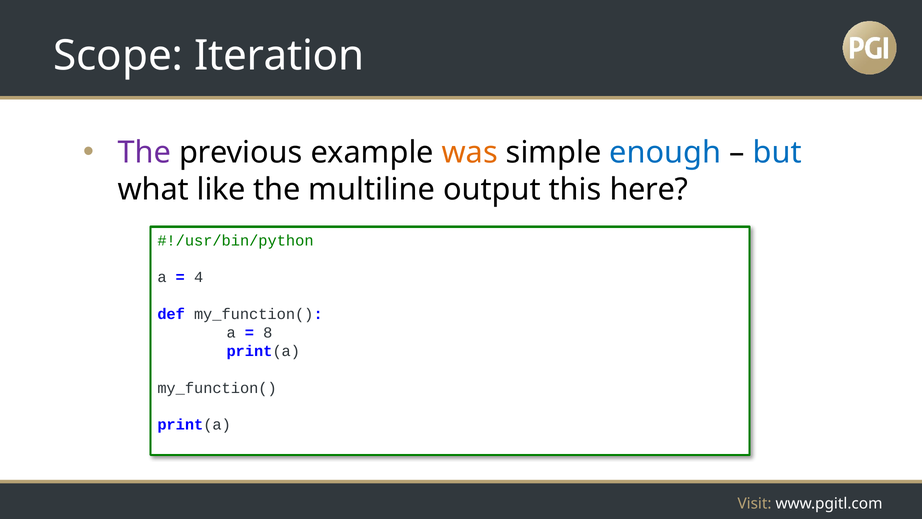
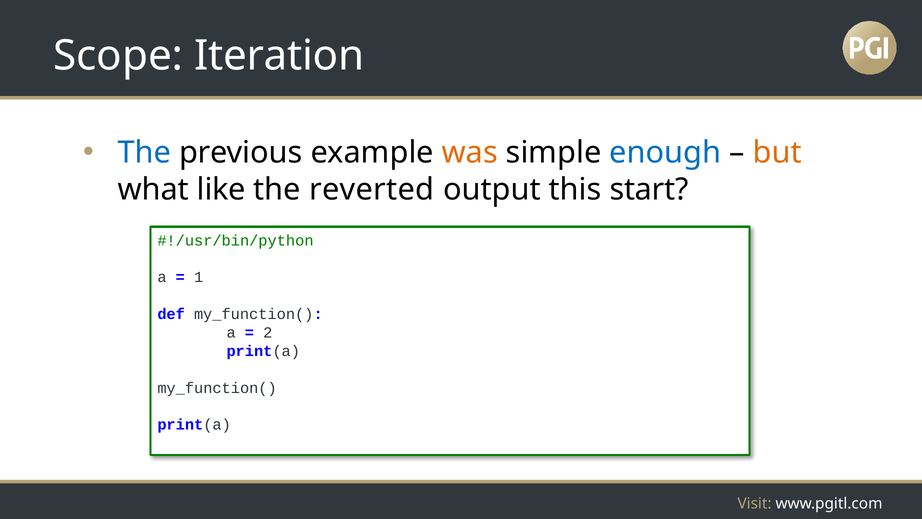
The at (144, 153) colour: purple -> blue
but colour: blue -> orange
multiline: multiline -> reverted
here: here -> start
4: 4 -> 1
8: 8 -> 2
